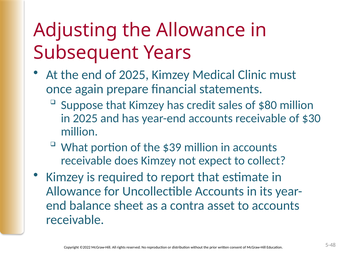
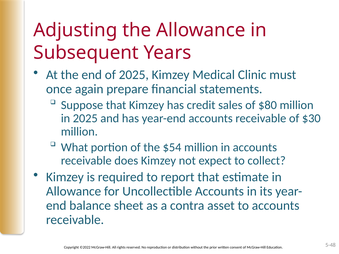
$39: $39 -> $54
